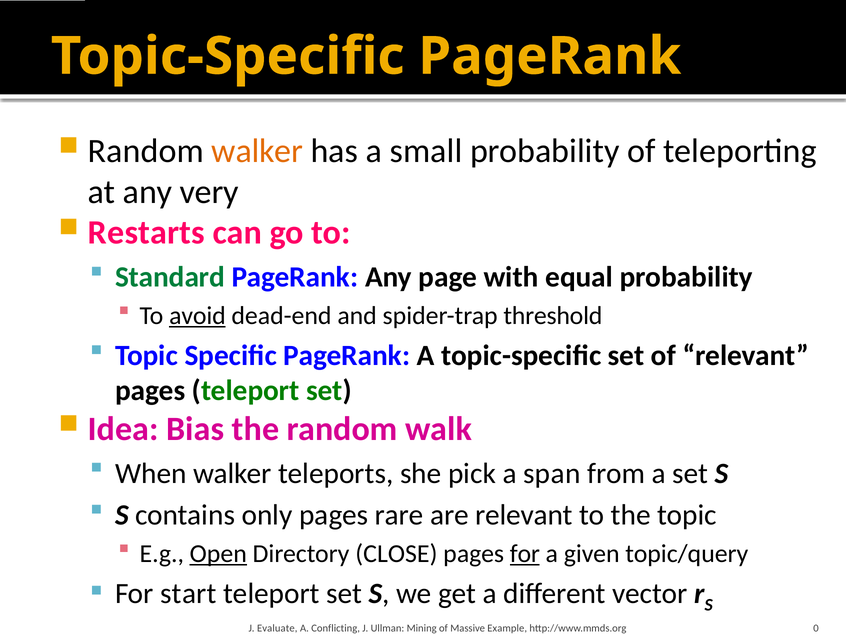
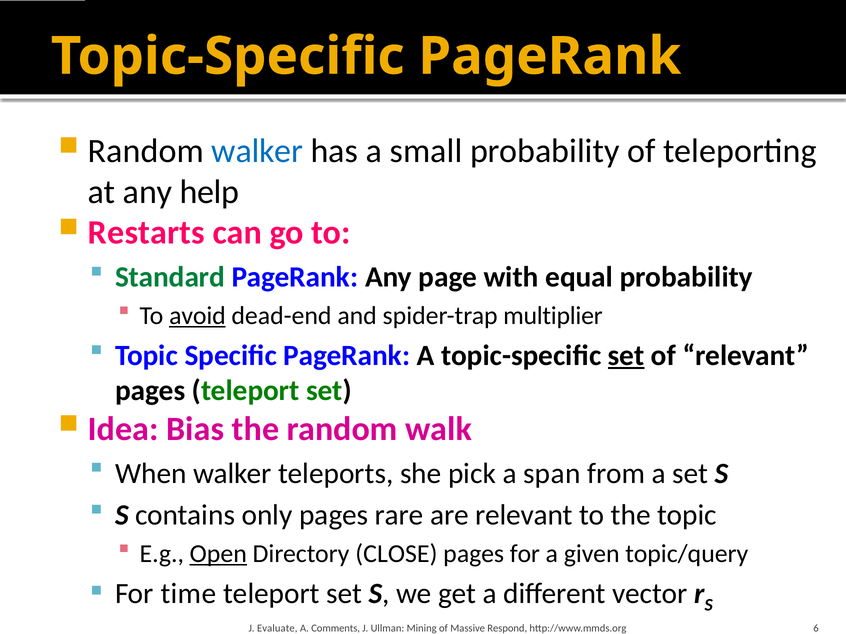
walker at (257, 151) colour: orange -> blue
very: very -> help
threshold: threshold -> multiplier
set at (626, 356) underline: none -> present
for at (525, 554) underline: present -> none
start: start -> time
Conflicting: Conflicting -> Comments
Example: Example -> Respond
0: 0 -> 6
